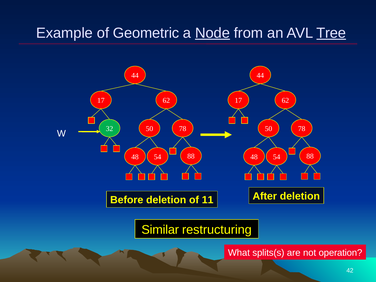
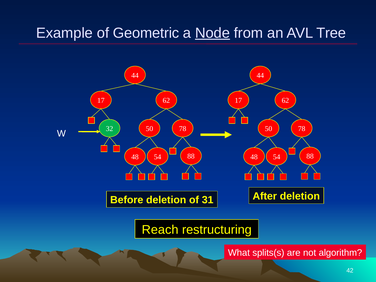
Tree underline: present -> none
11: 11 -> 31
Similar: Similar -> Reach
operation: operation -> algorithm
